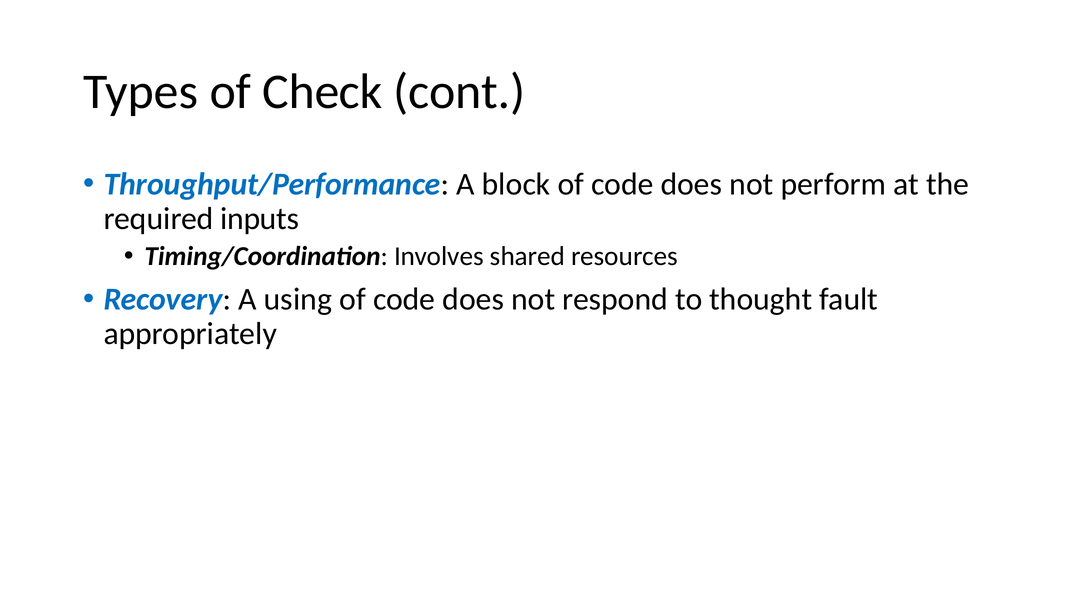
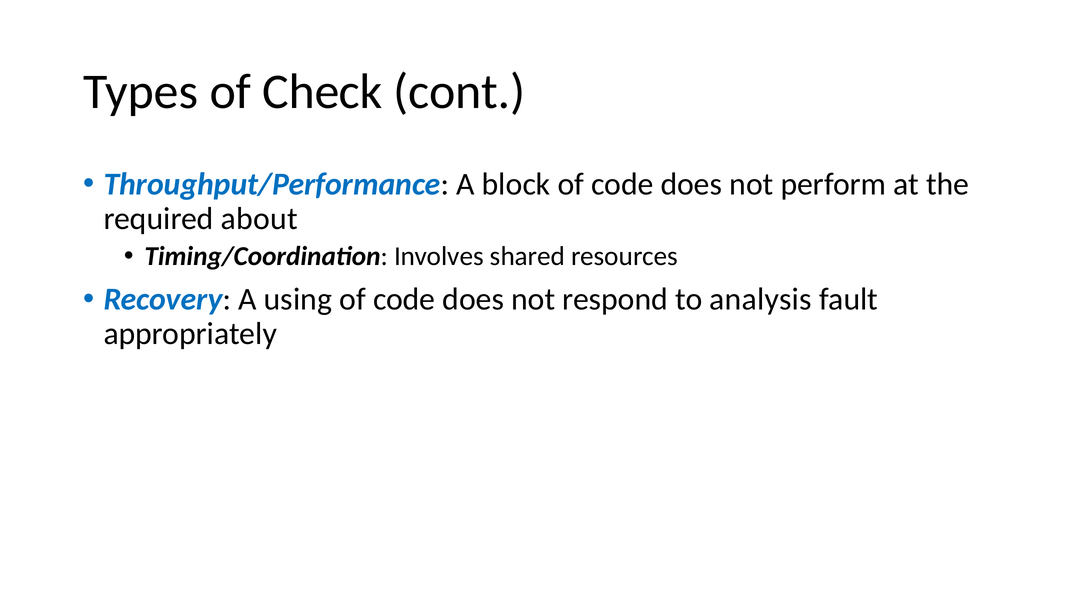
inputs: inputs -> about
thought: thought -> analysis
